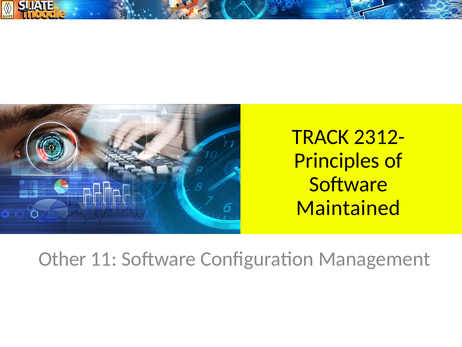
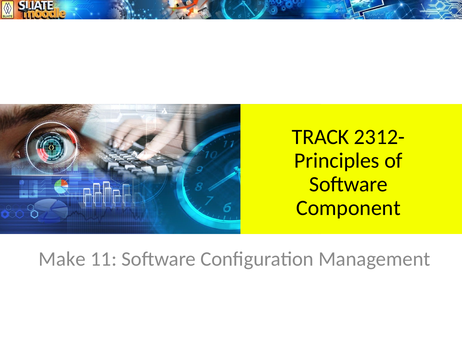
Maintained: Maintained -> Component
Other: Other -> Make
